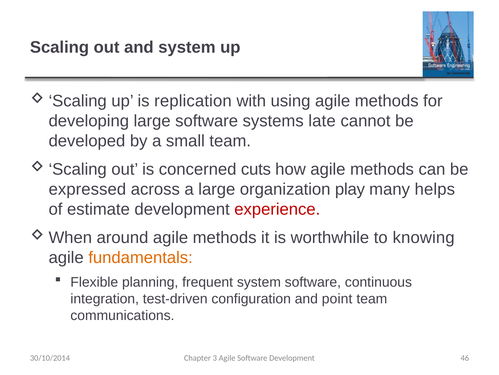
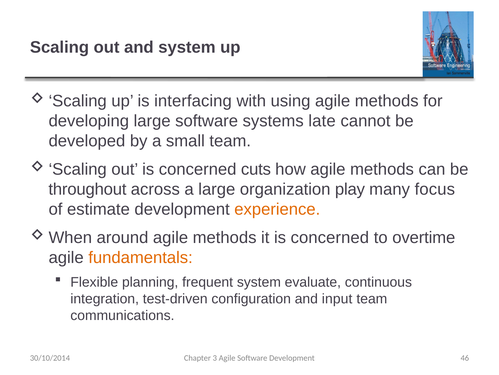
replication: replication -> interfacing
expressed: expressed -> throughout
helps: helps -> focus
experience colour: red -> orange
it is worthwhile: worthwhile -> concerned
knowing: knowing -> overtime
system software: software -> evaluate
point: point -> input
